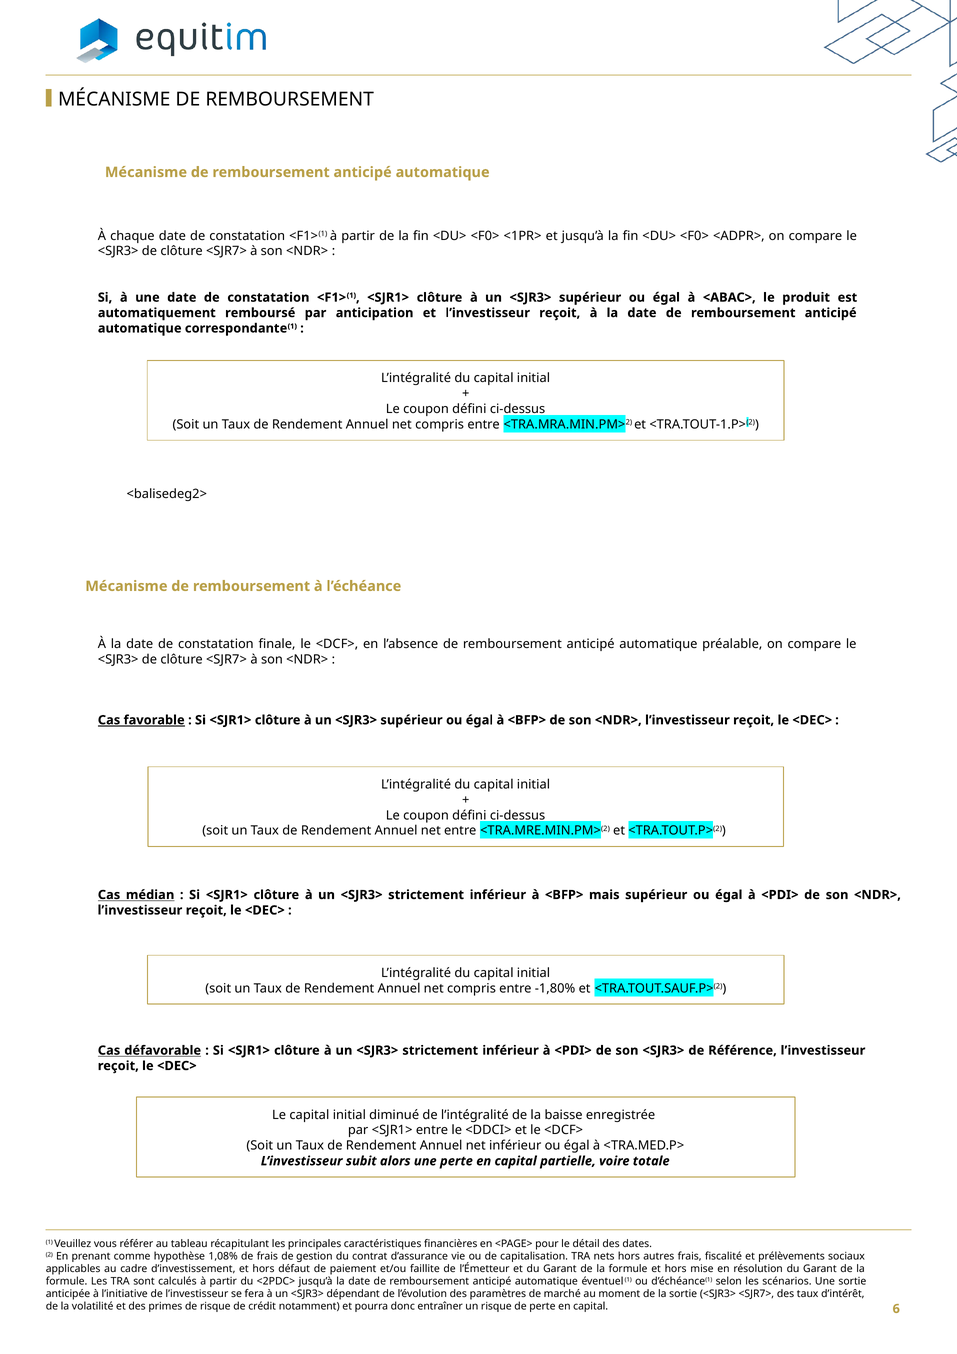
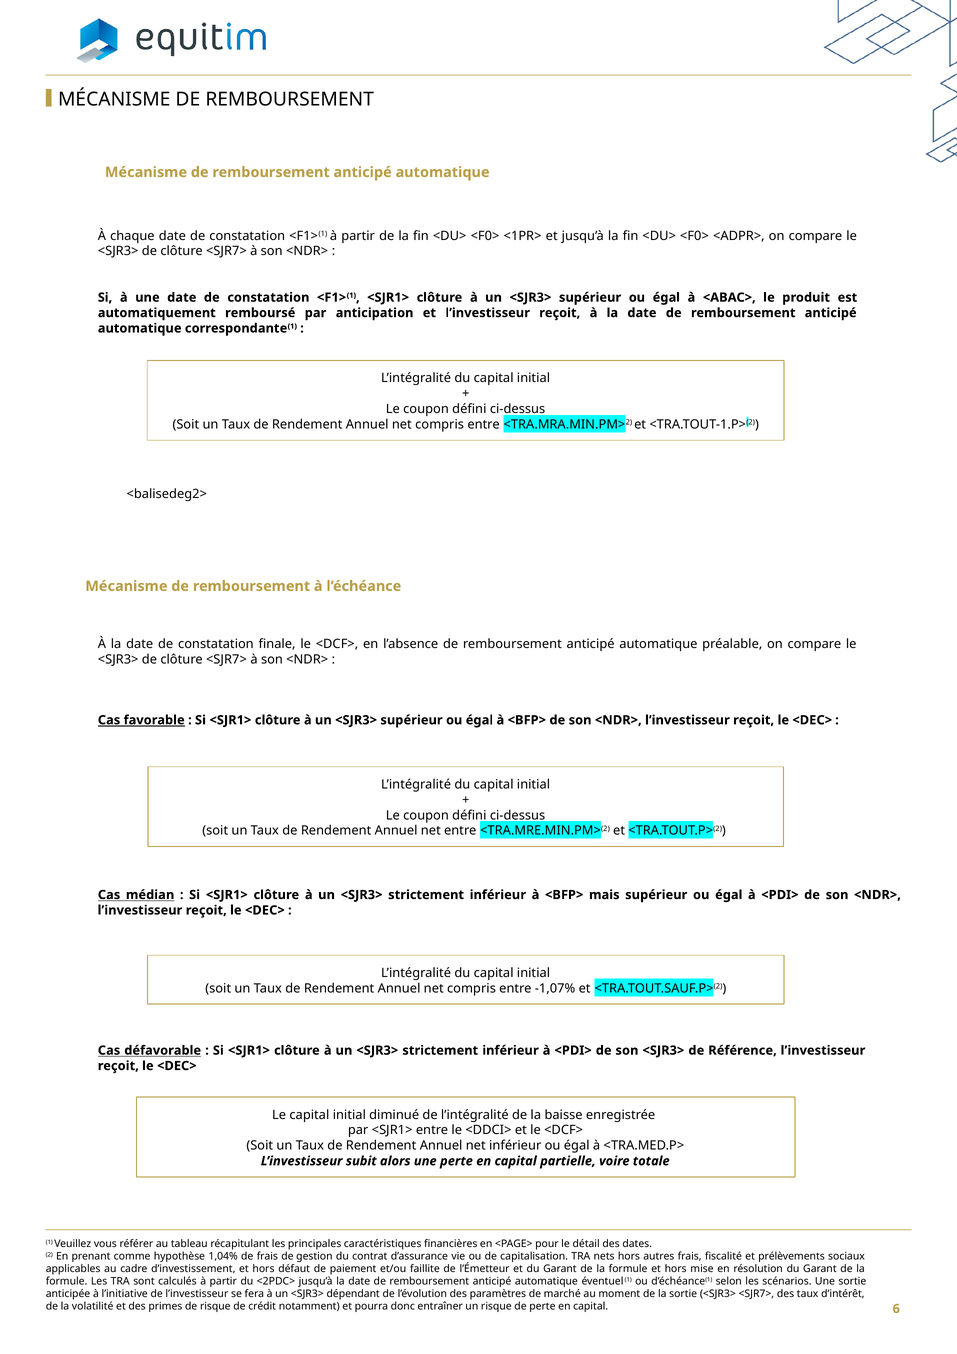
-1,80%: -1,80% -> -1,07%
1,08%: 1,08% -> 1,04%
